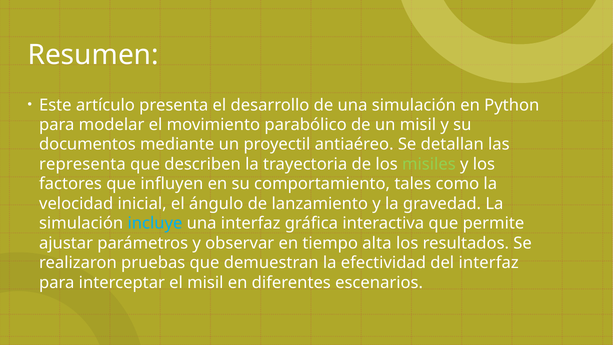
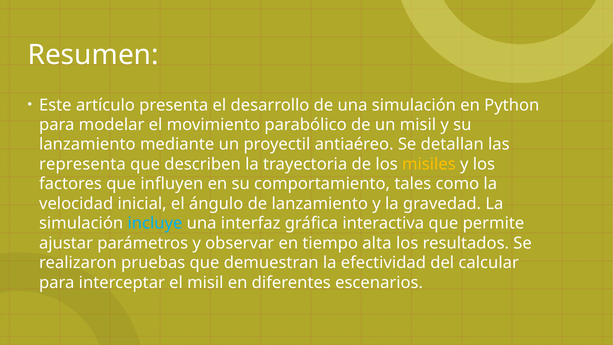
documentos at (87, 144): documentos -> lanzamiento
misiles colour: light green -> yellow
del interfaz: interfaz -> calcular
